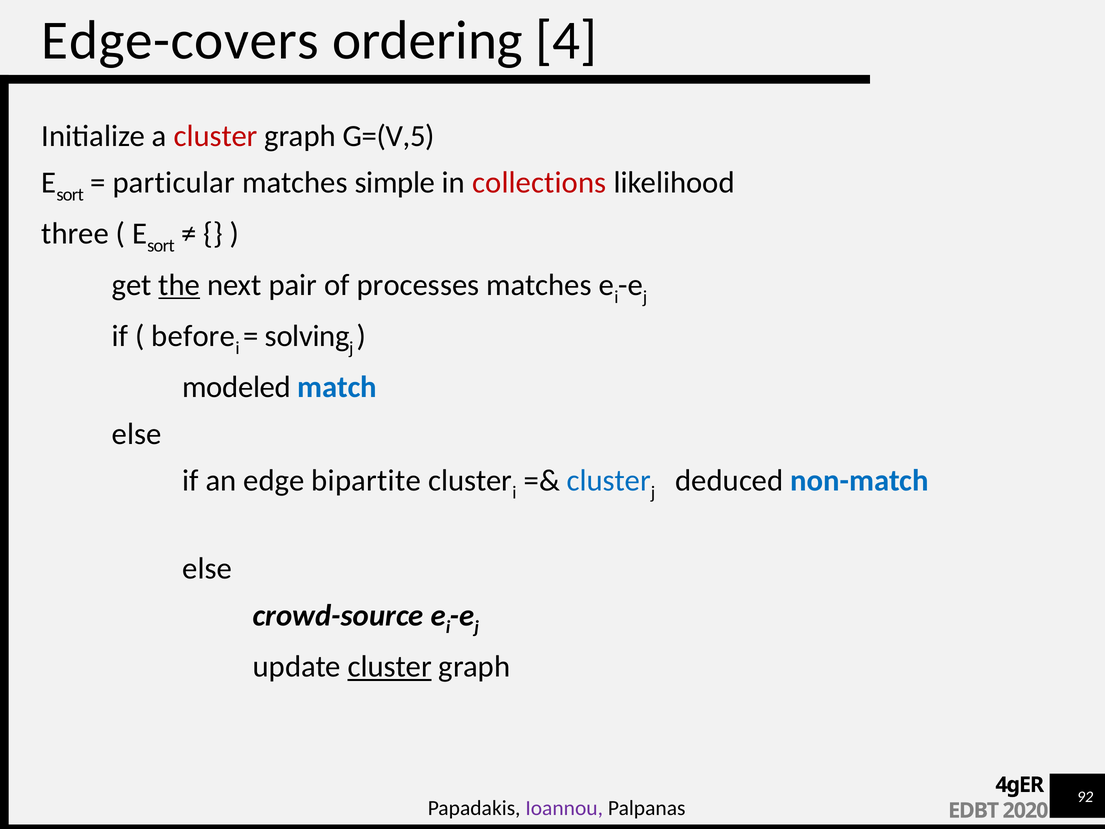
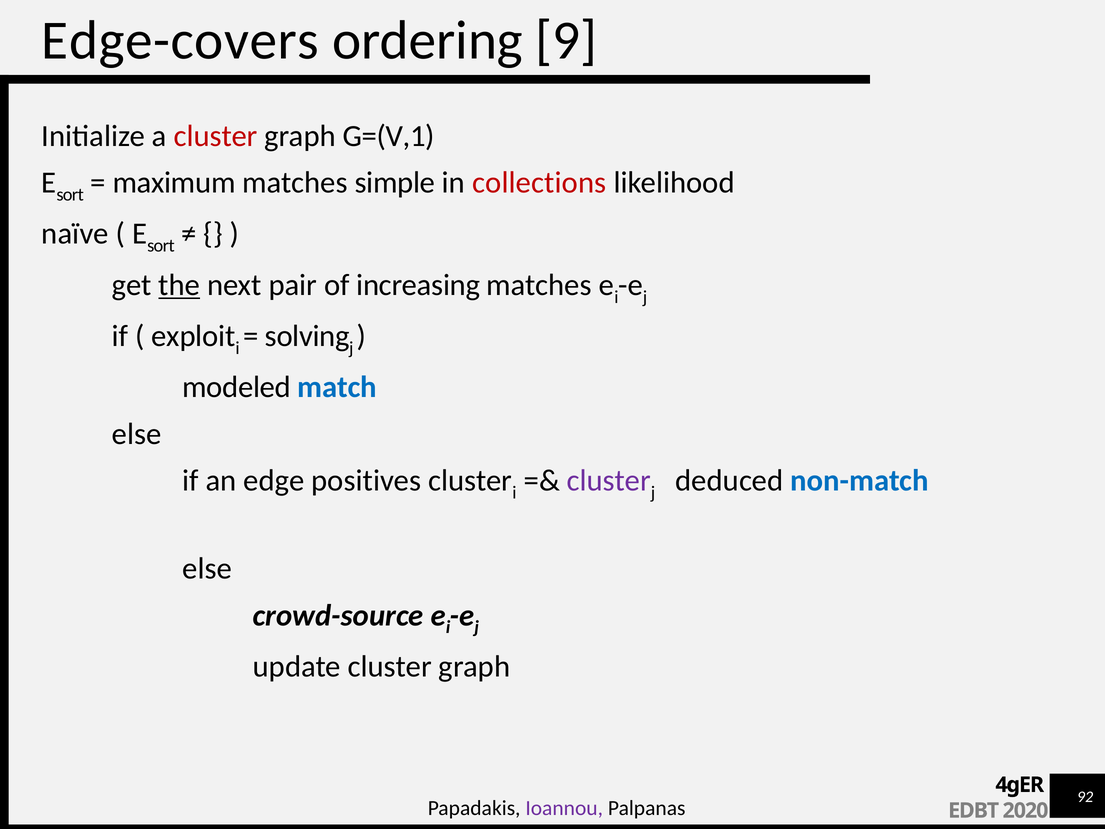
4: 4 -> 9
G=(V,5: G=(V,5 -> G=(V,1
particular: particular -> maximum
three: three -> naïve
processes: processes -> increasing
before: before -> exploit
bipartite: bipartite -> positives
cluster at (609, 481) colour: blue -> purple
cluster at (390, 666) underline: present -> none
